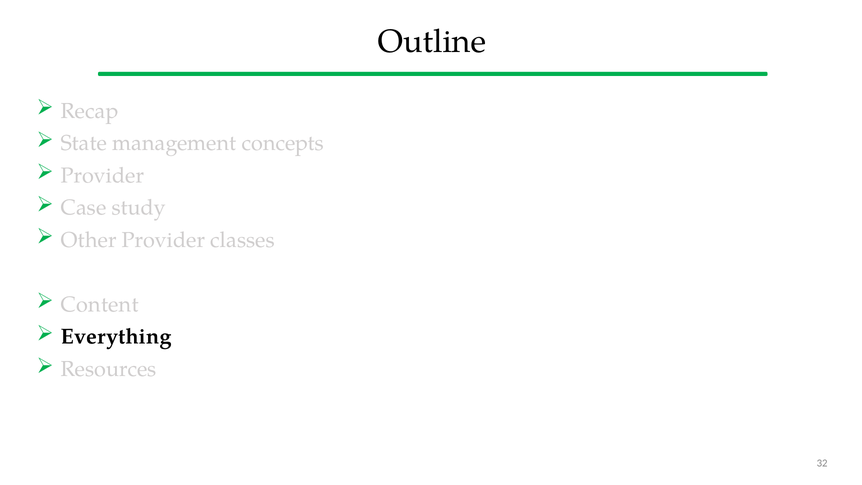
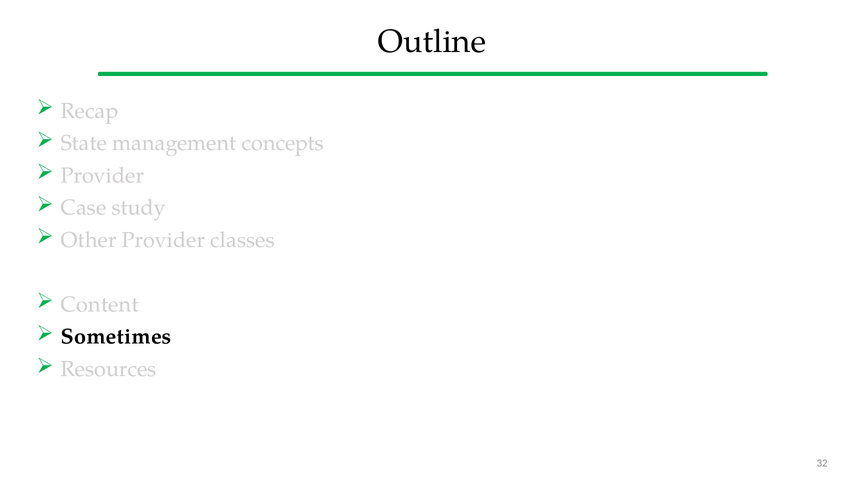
Everything: Everything -> Sometimes
